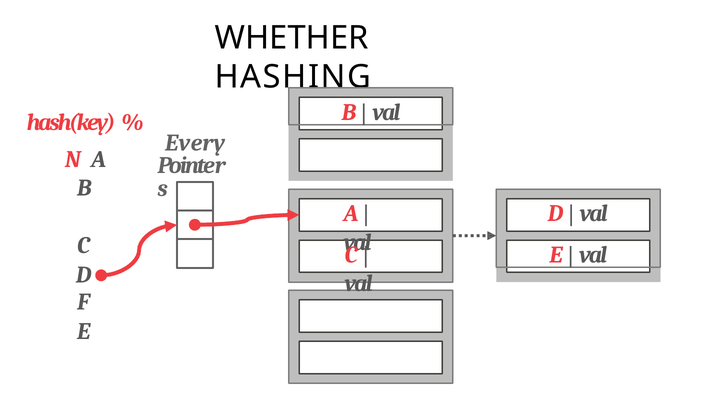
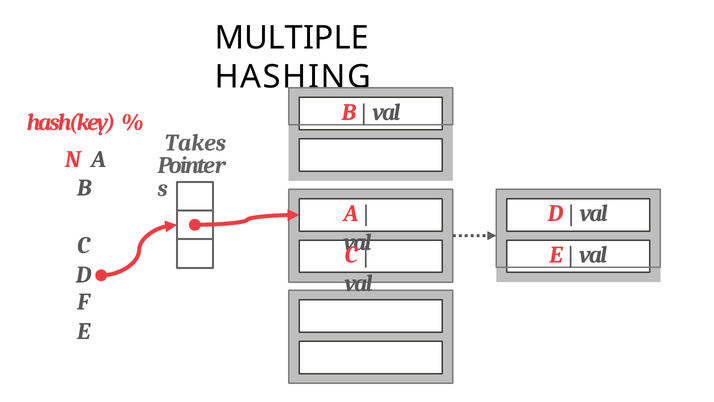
WHETHER: WHETHER -> MULTIPLE
Every: Every -> Takes
